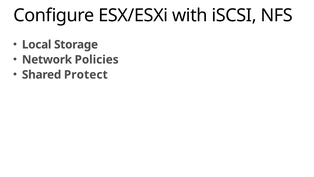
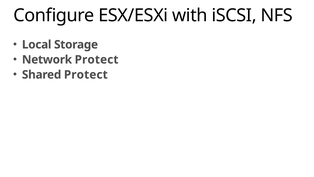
Network Policies: Policies -> Protect
